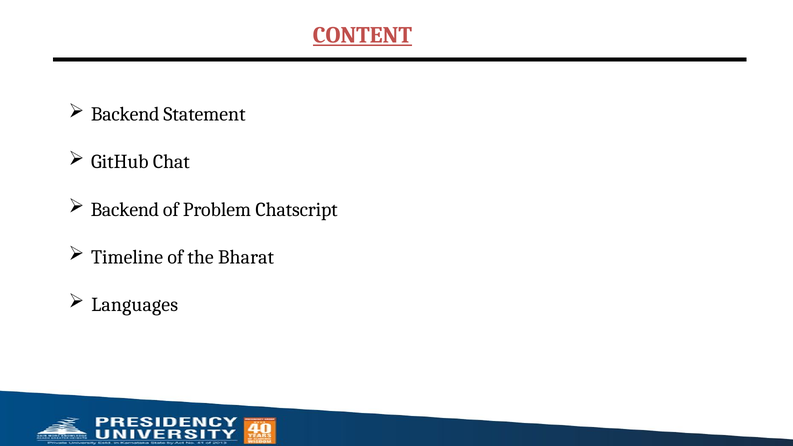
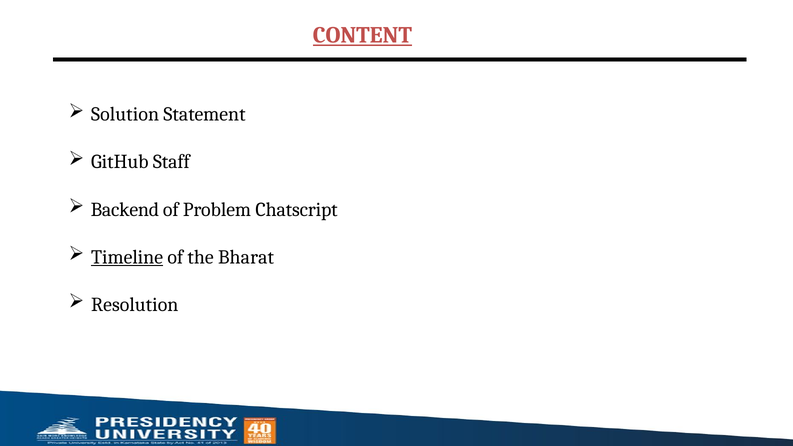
Backend at (125, 114): Backend -> Solution
Chat: Chat -> Staff
Timeline underline: none -> present
Languages: Languages -> Resolution
